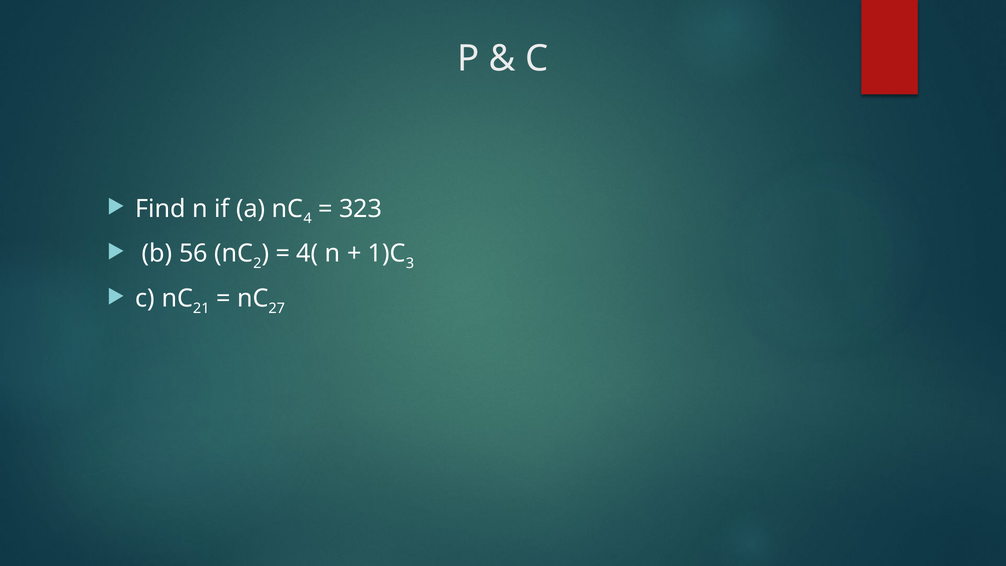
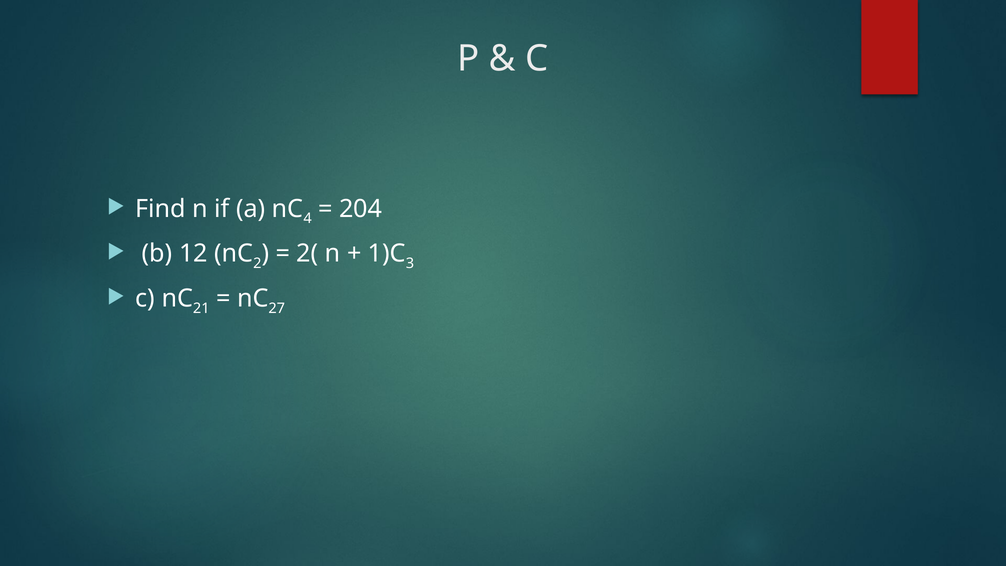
323: 323 -> 204
56: 56 -> 12
4(: 4( -> 2(
